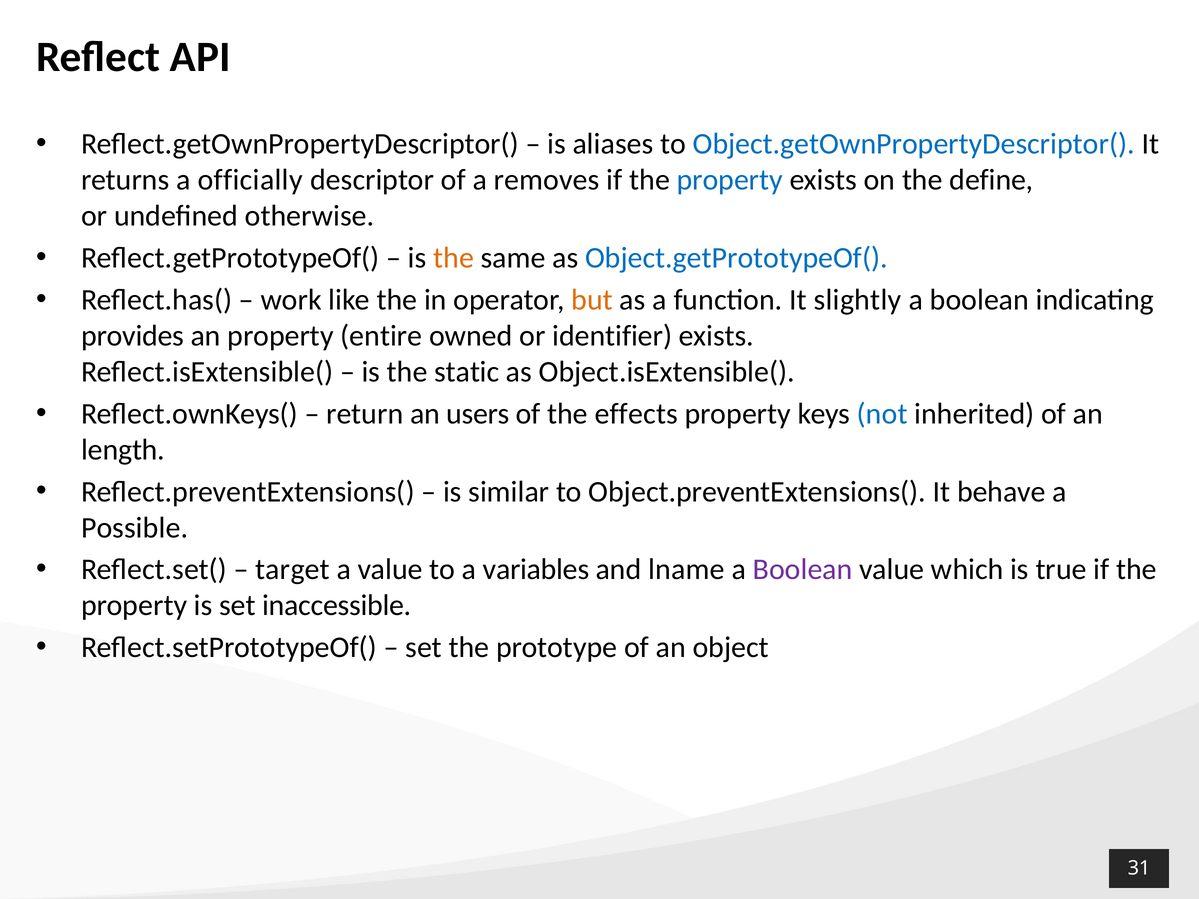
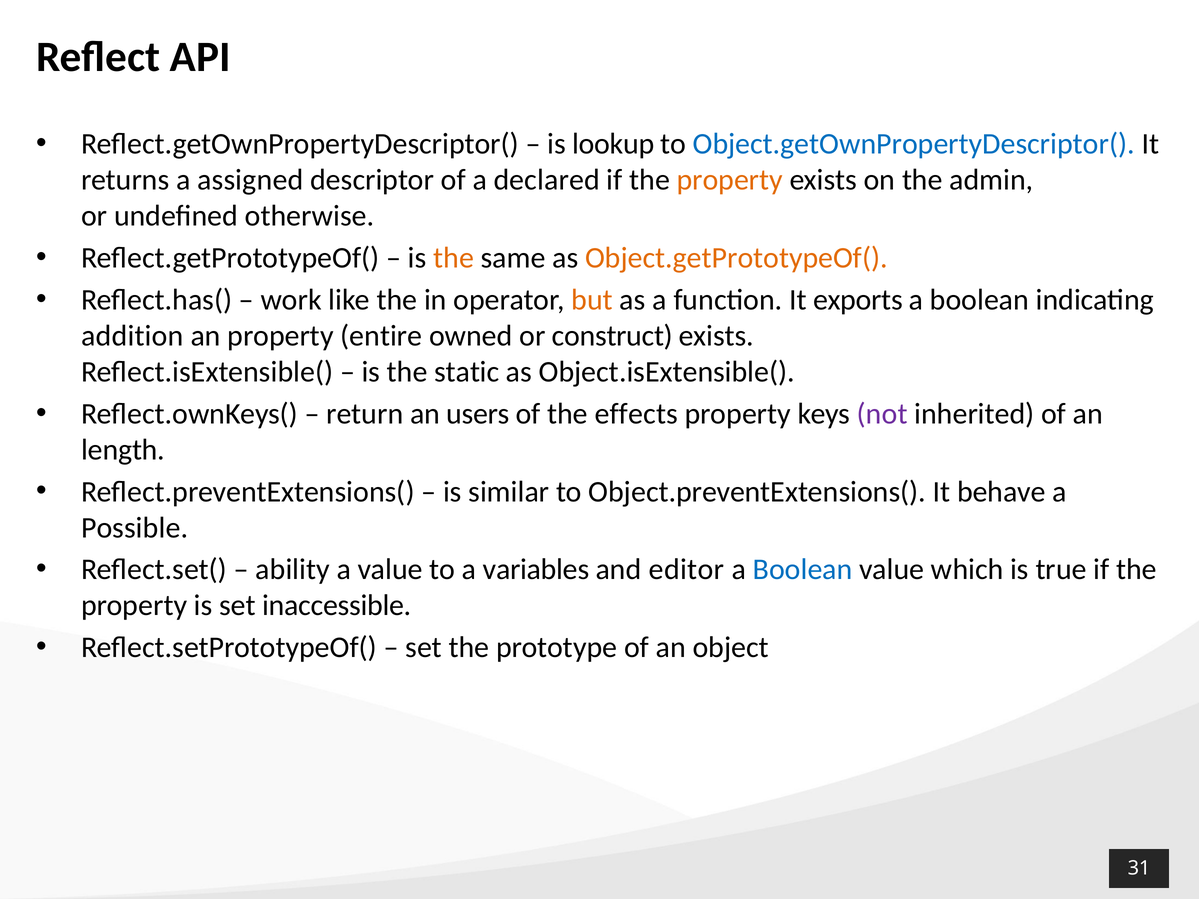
aliases: aliases -> lookup
officially: officially -> assigned
removes: removes -> declared
property at (730, 180) colour: blue -> orange
define: define -> admin
Object.getPrototypeOf( colour: blue -> orange
slightly: slightly -> exports
provides: provides -> addition
identifier: identifier -> construct
not colour: blue -> purple
target: target -> ability
lname: lname -> editor
Boolean at (803, 570) colour: purple -> blue
